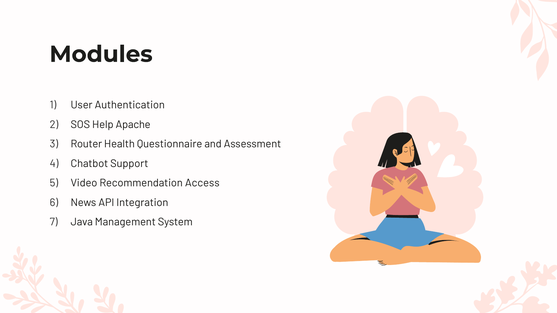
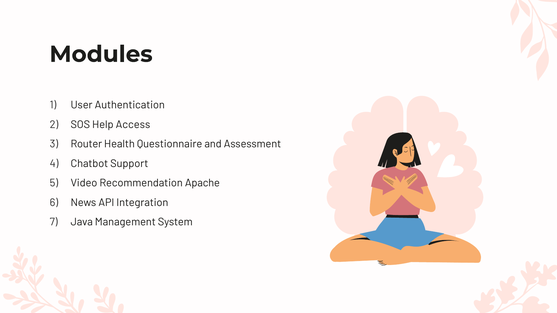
Apache: Apache -> Access
Access: Access -> Apache
